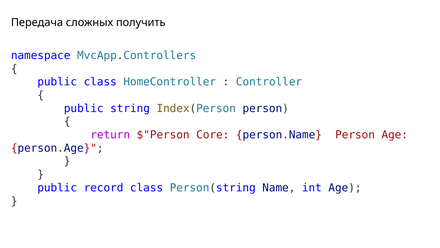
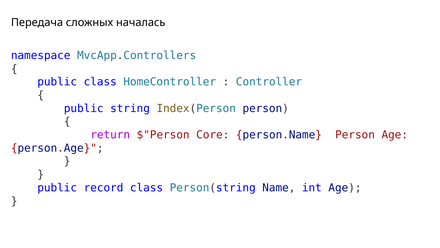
получить: получить -> началась
